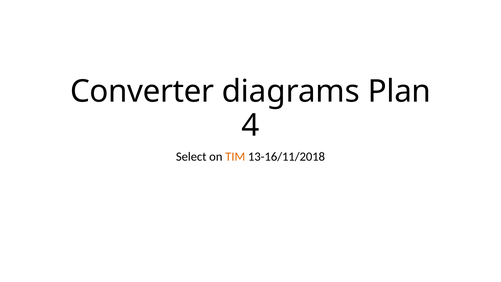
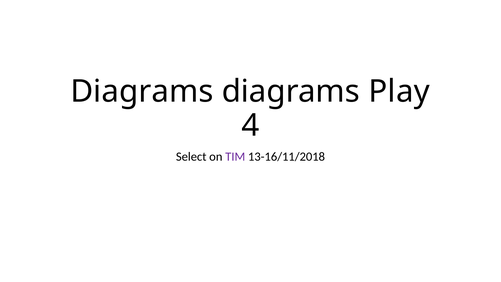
Converter at (142, 91): Converter -> Diagrams
Plan: Plan -> Play
TIM colour: orange -> purple
